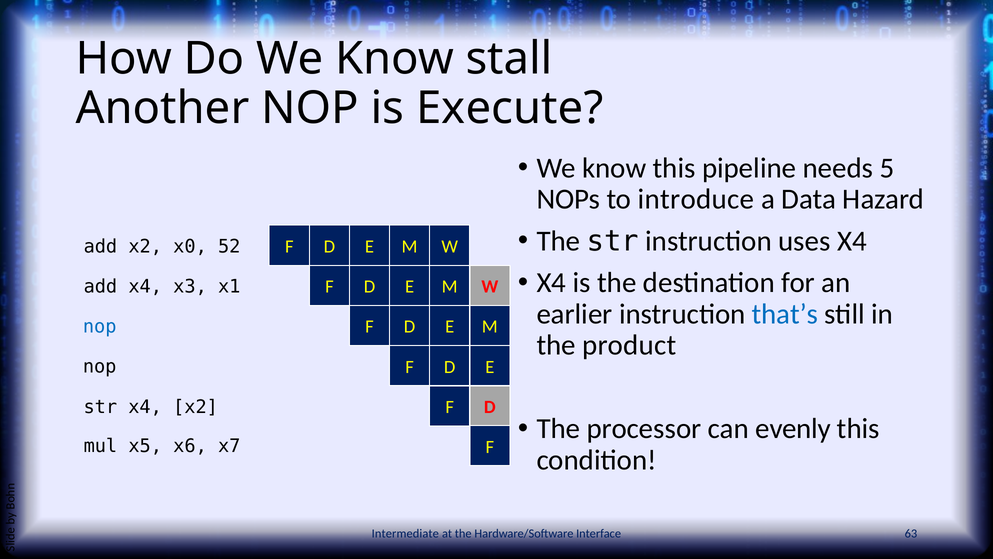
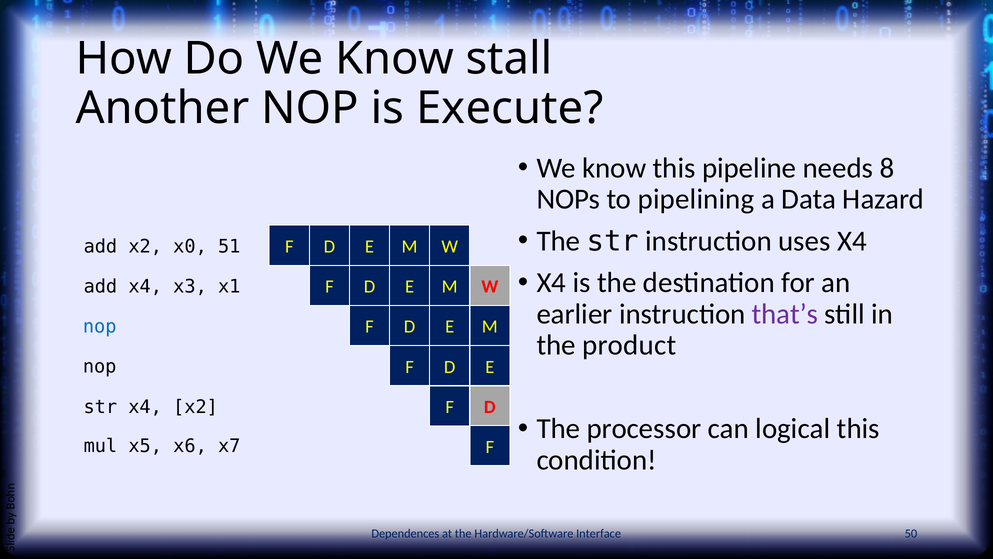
5: 5 -> 8
introduce: introduce -> pipelining
52: 52 -> 51
that’s colour: blue -> purple
evenly: evenly -> logical
Intermediate: Intermediate -> Dependences
63: 63 -> 50
